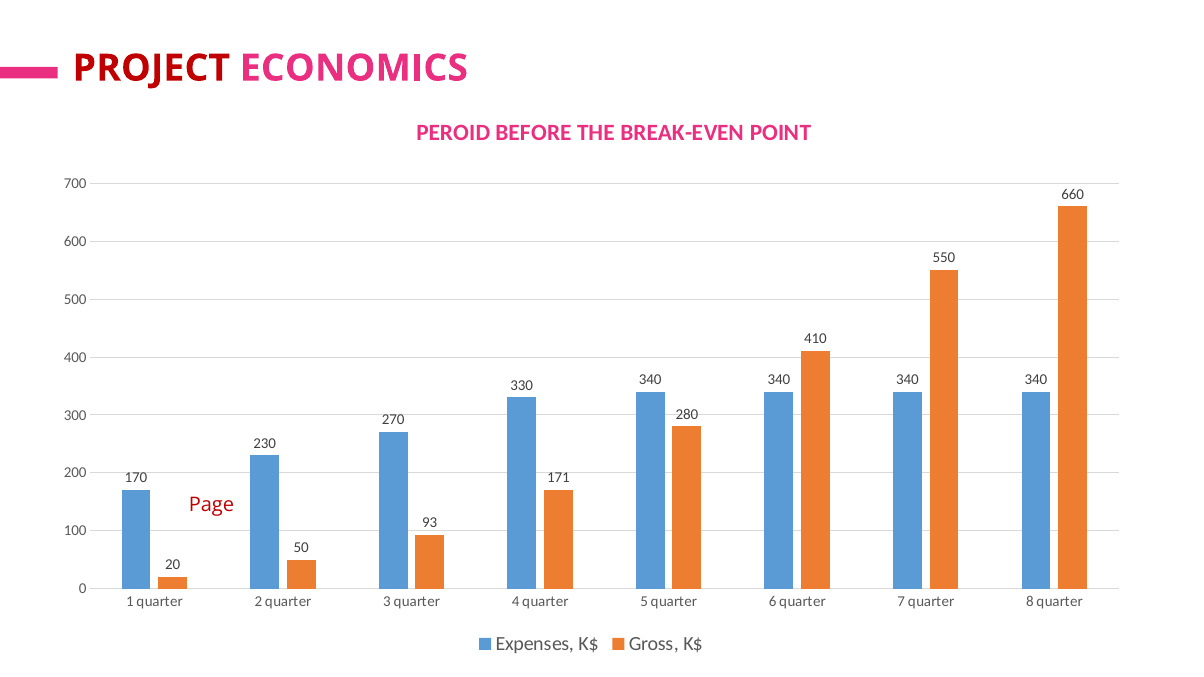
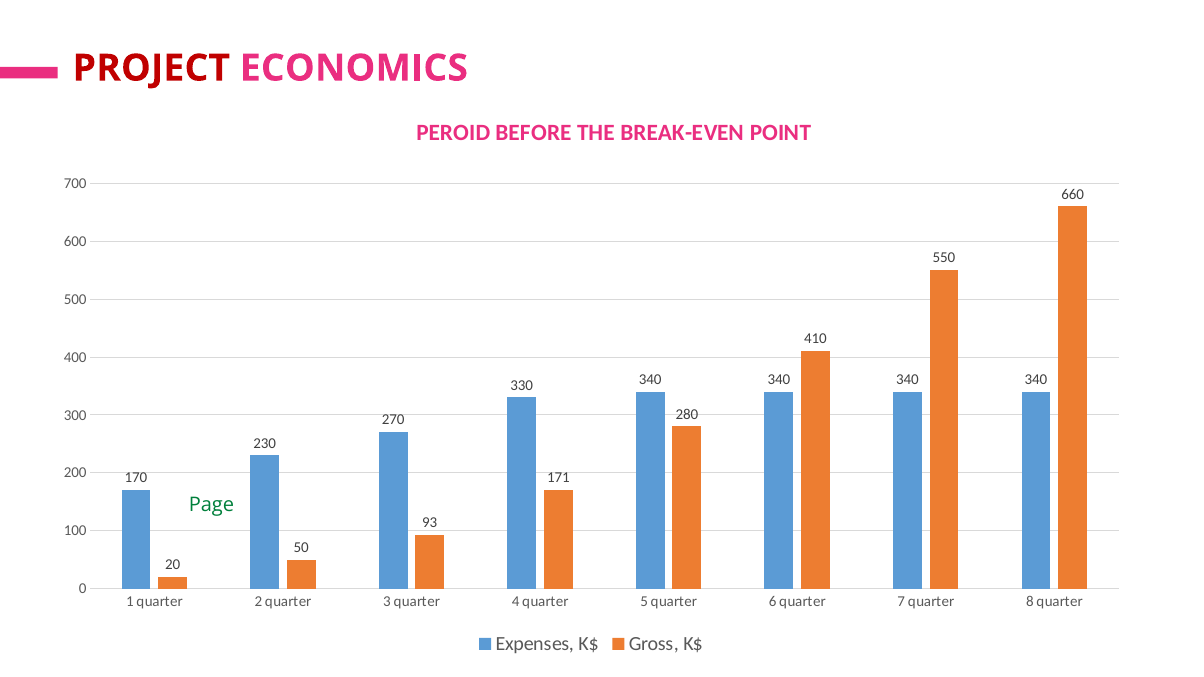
Page colour: red -> green
